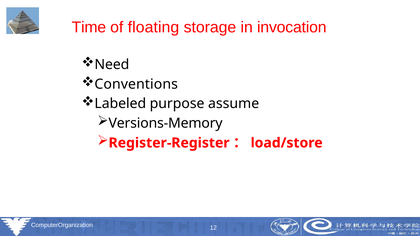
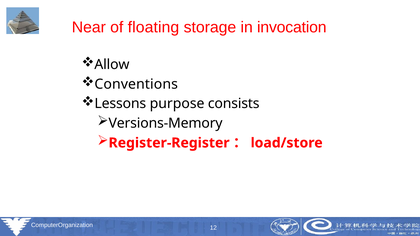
Time: Time -> Near
Need: Need -> Allow
Labeled: Labeled -> Lessons
assume: assume -> consists
